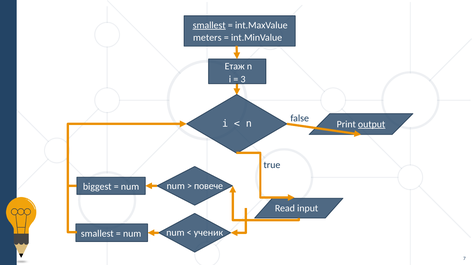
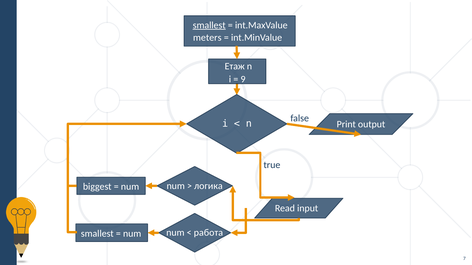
3: 3 -> 9
output underline: present -> none
повече: повече -> логика
ученик: ученик -> работа
